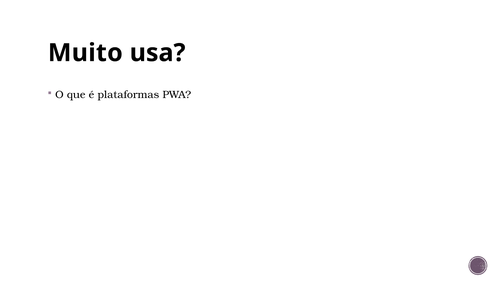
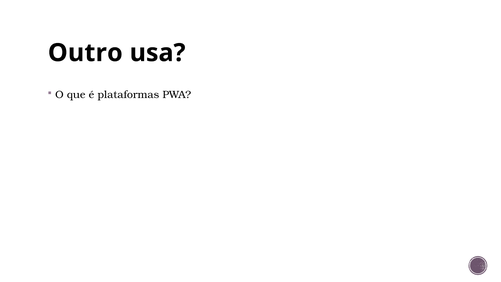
Muito: Muito -> Outro
